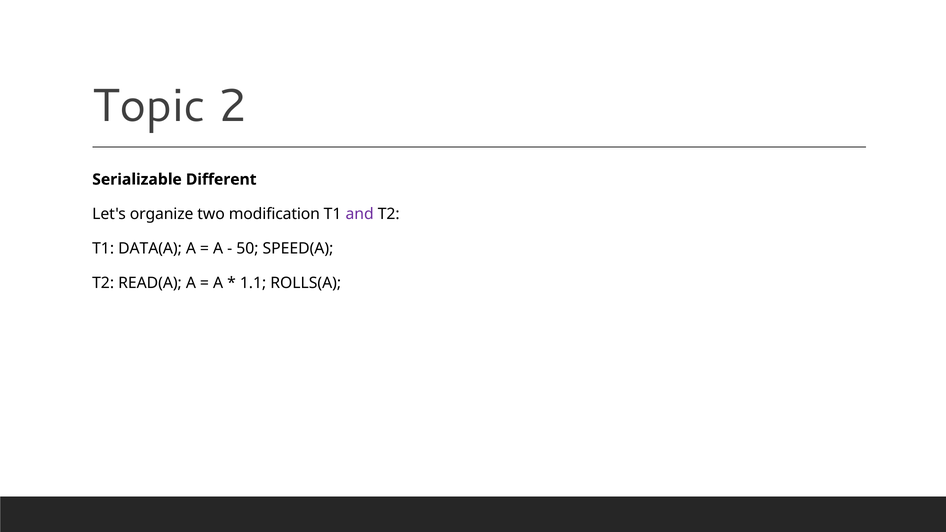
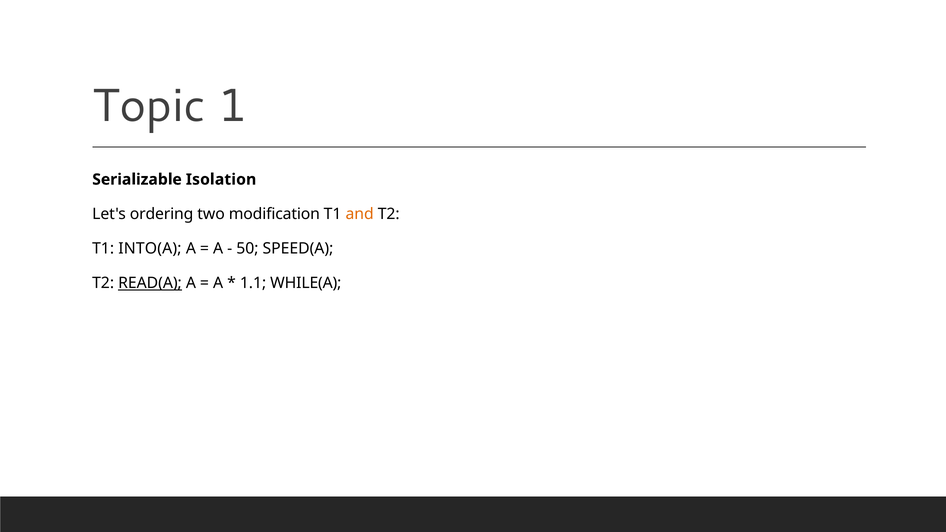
2: 2 -> 1
Different: Different -> Isolation
organize: organize -> ordering
and colour: purple -> orange
DATA(A: DATA(A -> INTO(A
READ(A underline: none -> present
ROLLS(A: ROLLS(A -> WHILE(A
